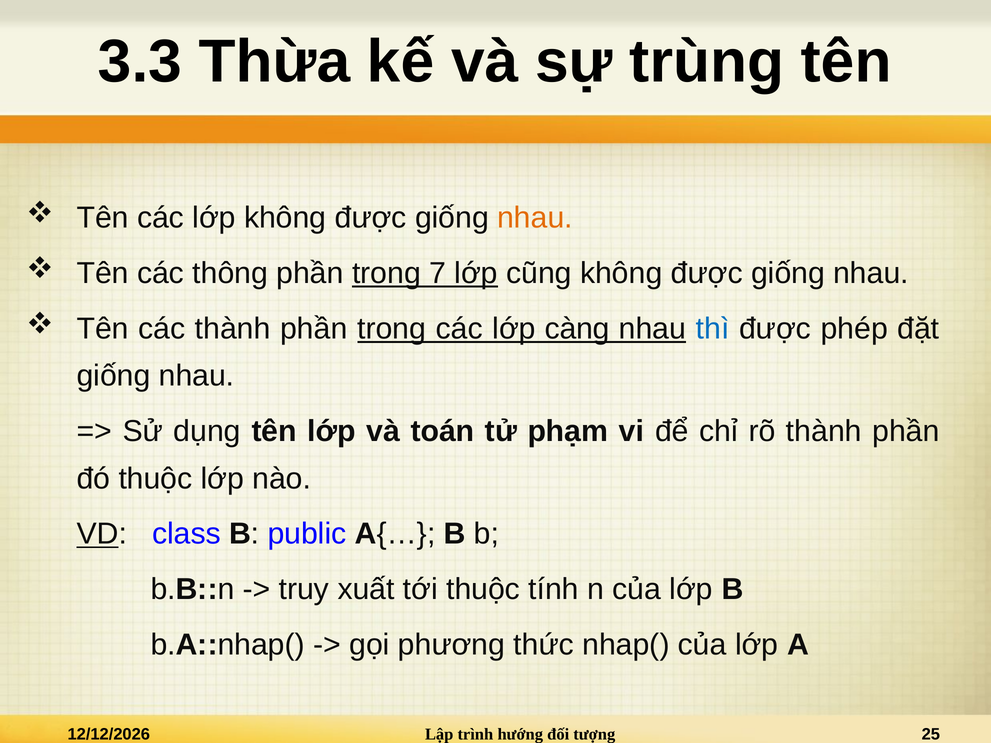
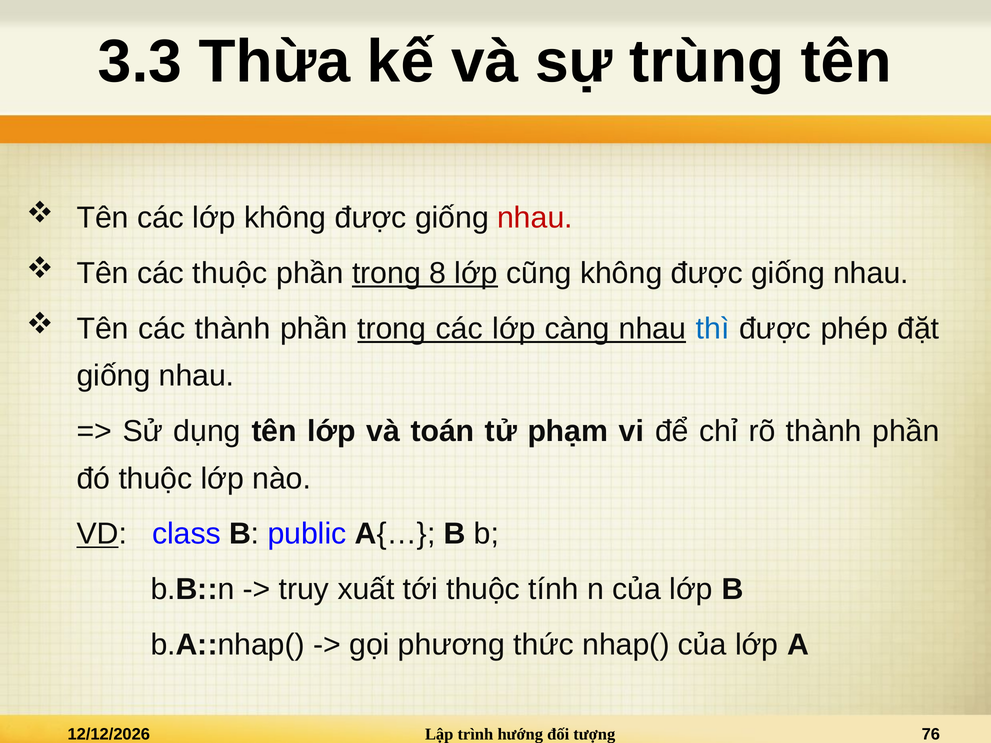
nhau at (535, 218) colour: orange -> red
các thông: thông -> thuộc
7: 7 -> 8
25: 25 -> 76
